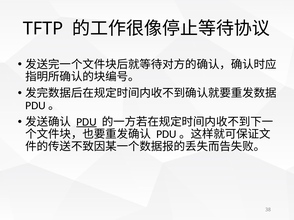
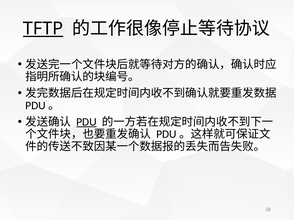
TFTP underline: none -> present
